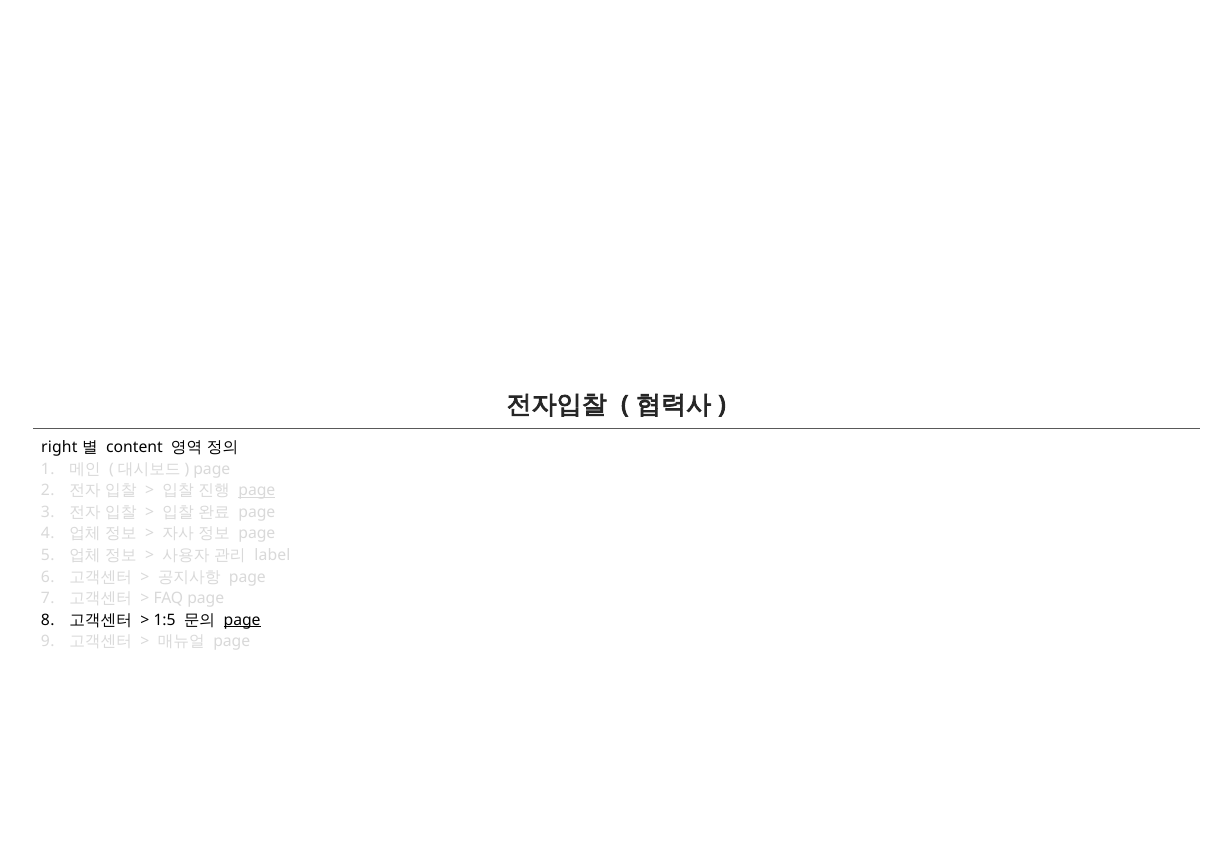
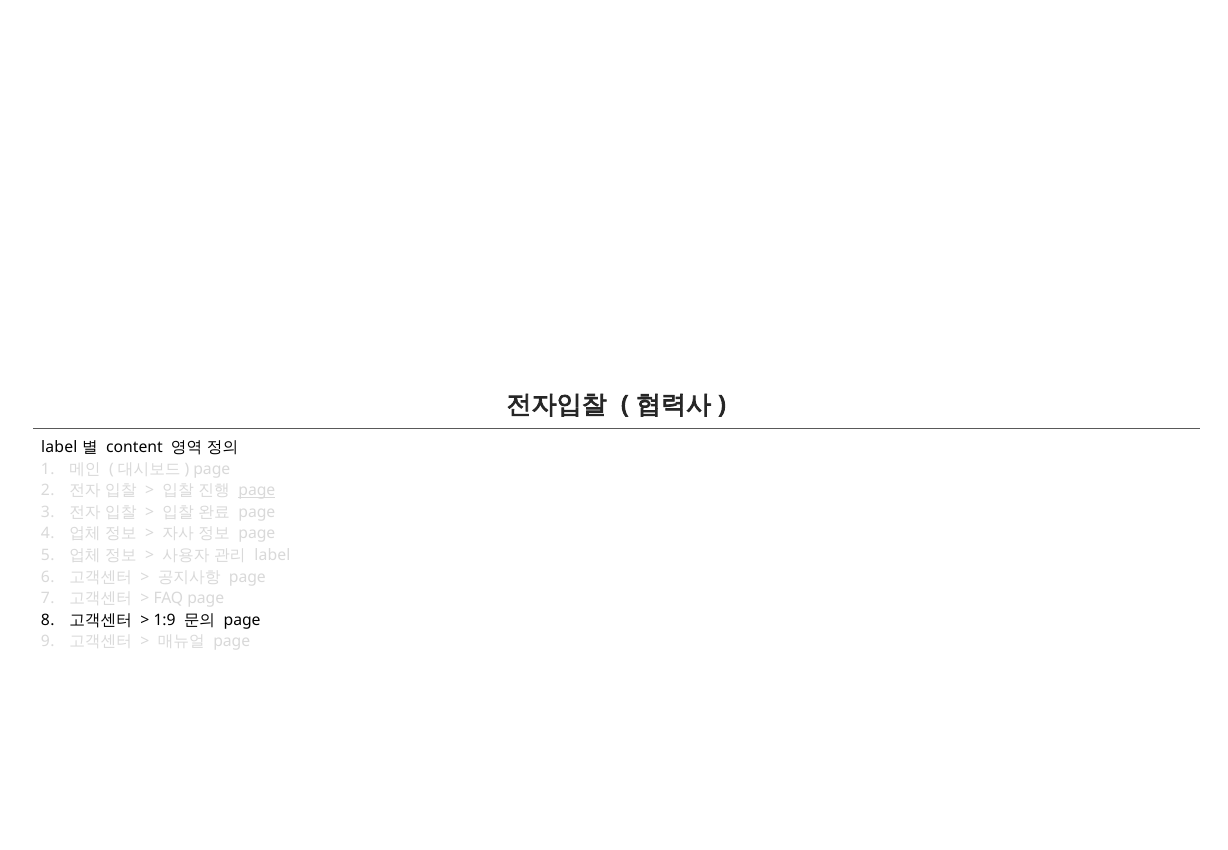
right at (59, 448): right -> label
1:5: 1:5 -> 1:9
page at (242, 620) underline: present -> none
